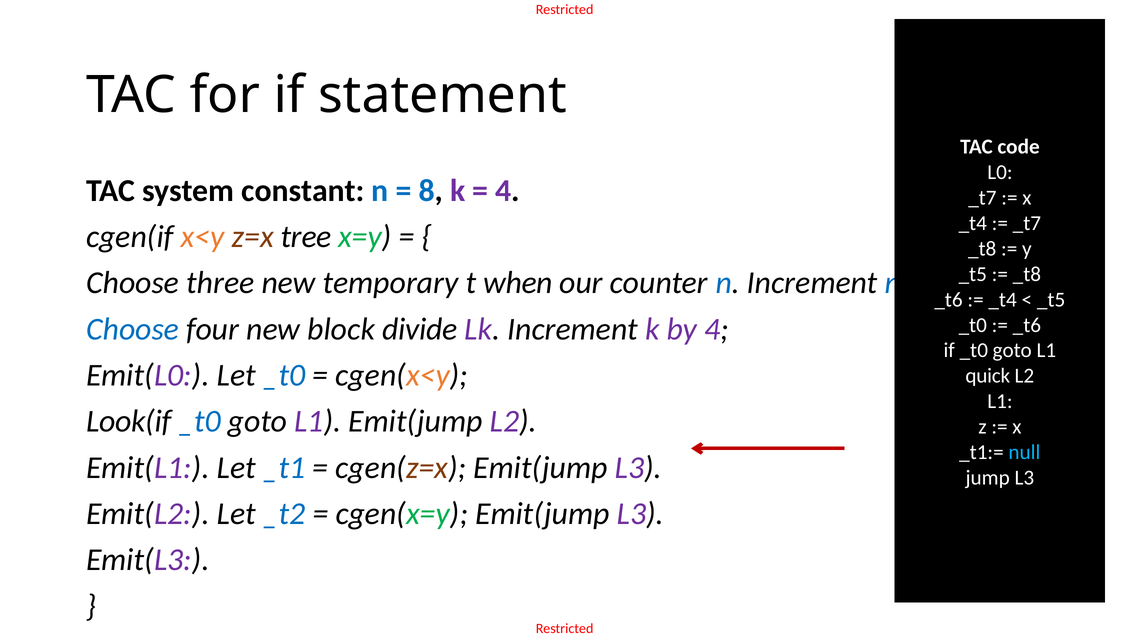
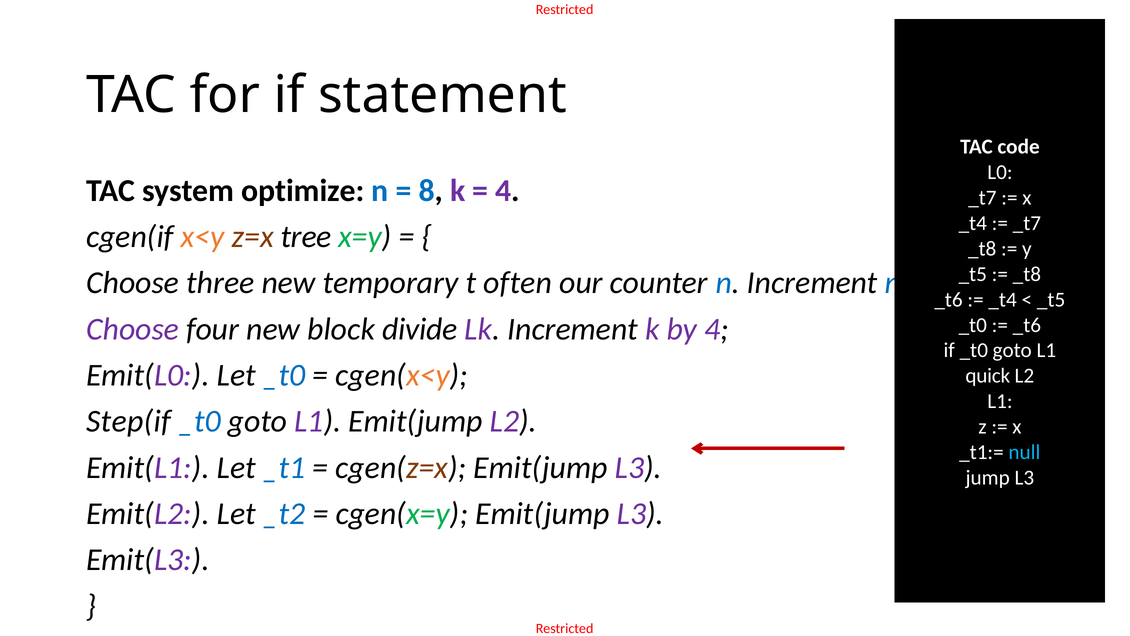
constant: constant -> optimize
when: when -> often
Choose at (133, 329) colour: blue -> purple
Look(if: Look(if -> Step(if
